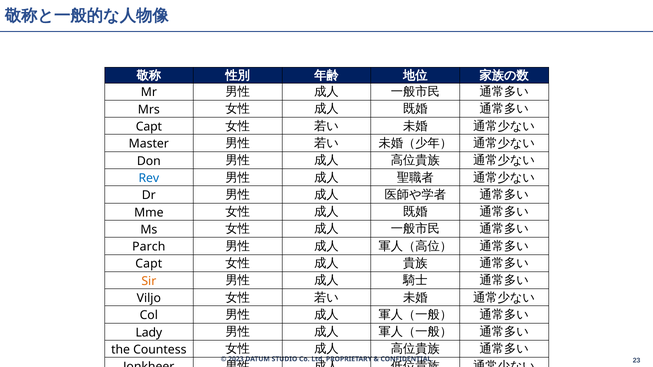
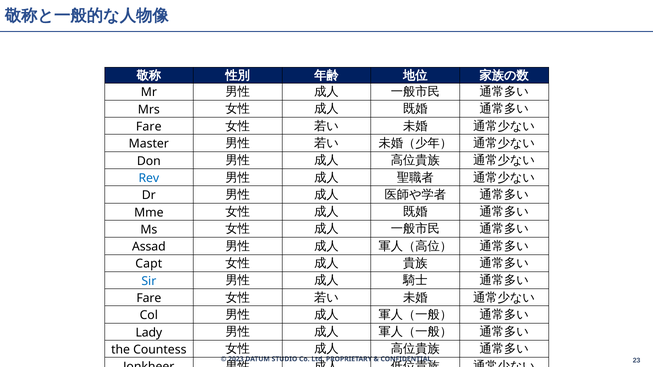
Capt at (149, 127): Capt -> Fare
Parch: Parch -> Assad
Sir colour: orange -> blue
Viljo at (149, 298): Viljo -> Fare
